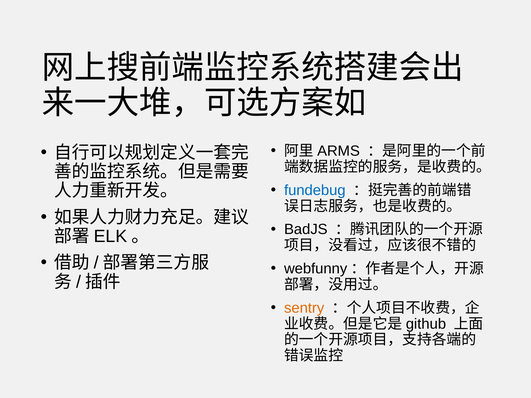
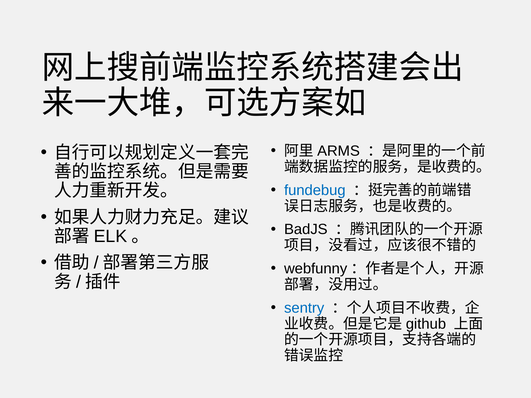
sentry colour: orange -> blue
